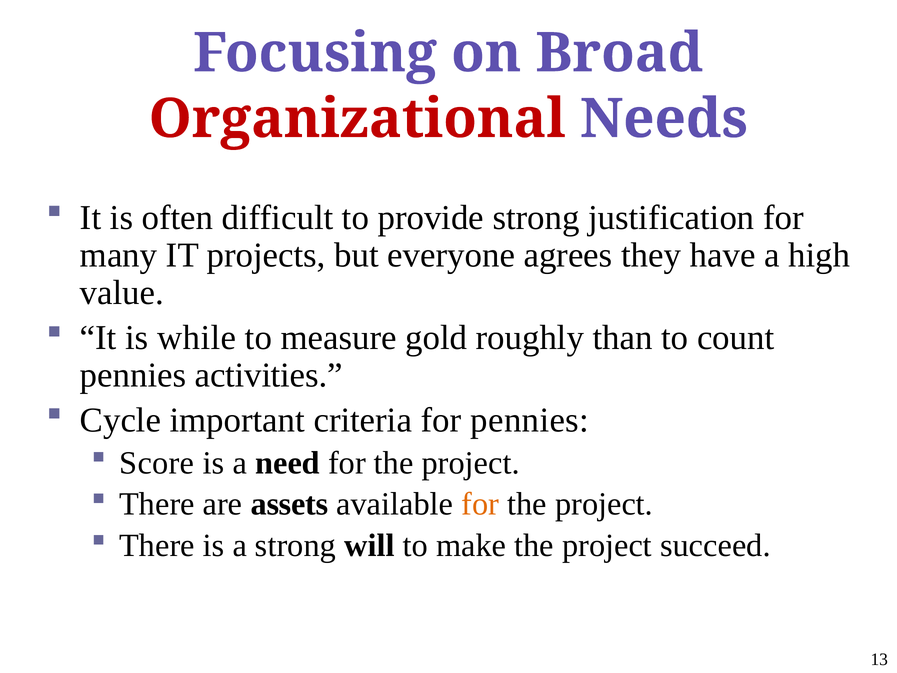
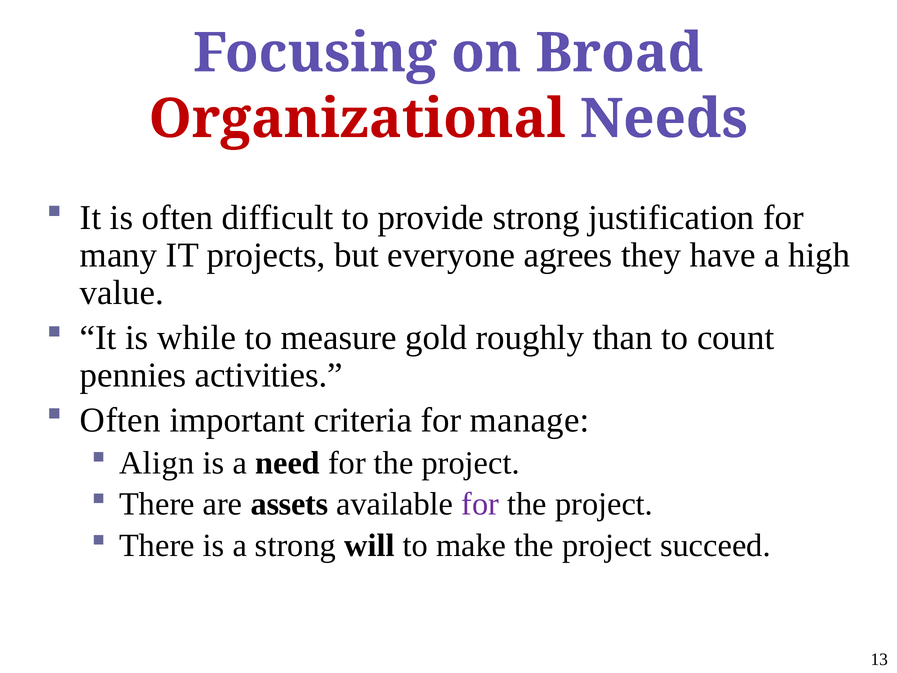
Cycle at (121, 420): Cycle -> Often
for pennies: pennies -> manage
Score: Score -> Align
for at (480, 504) colour: orange -> purple
